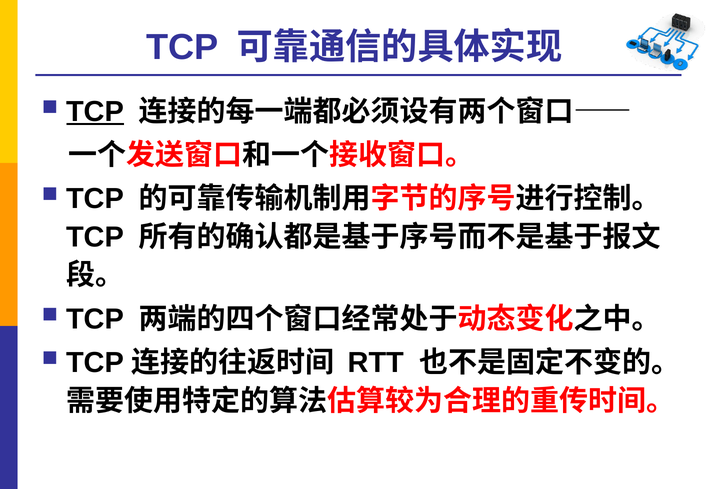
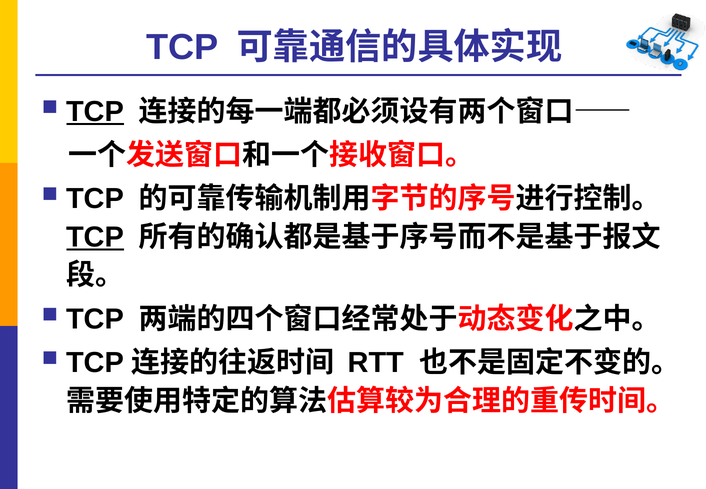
TCP at (95, 237) underline: none -> present
